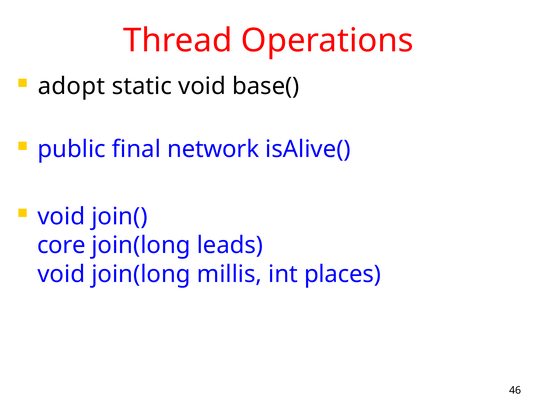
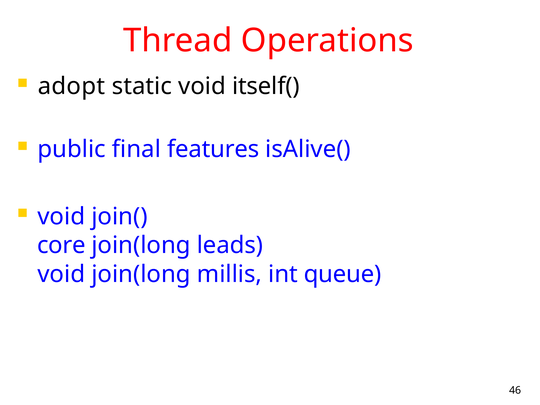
base(: base( -> itself(
network: network -> features
places: places -> queue
